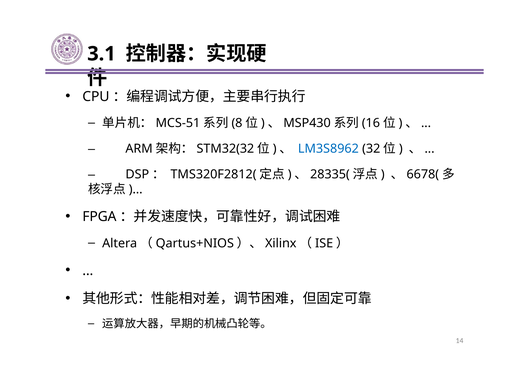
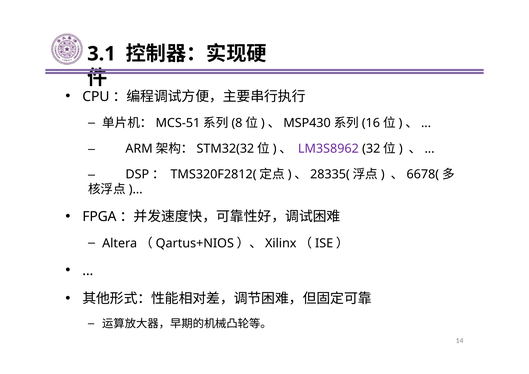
LM3S8962 colour: blue -> purple
